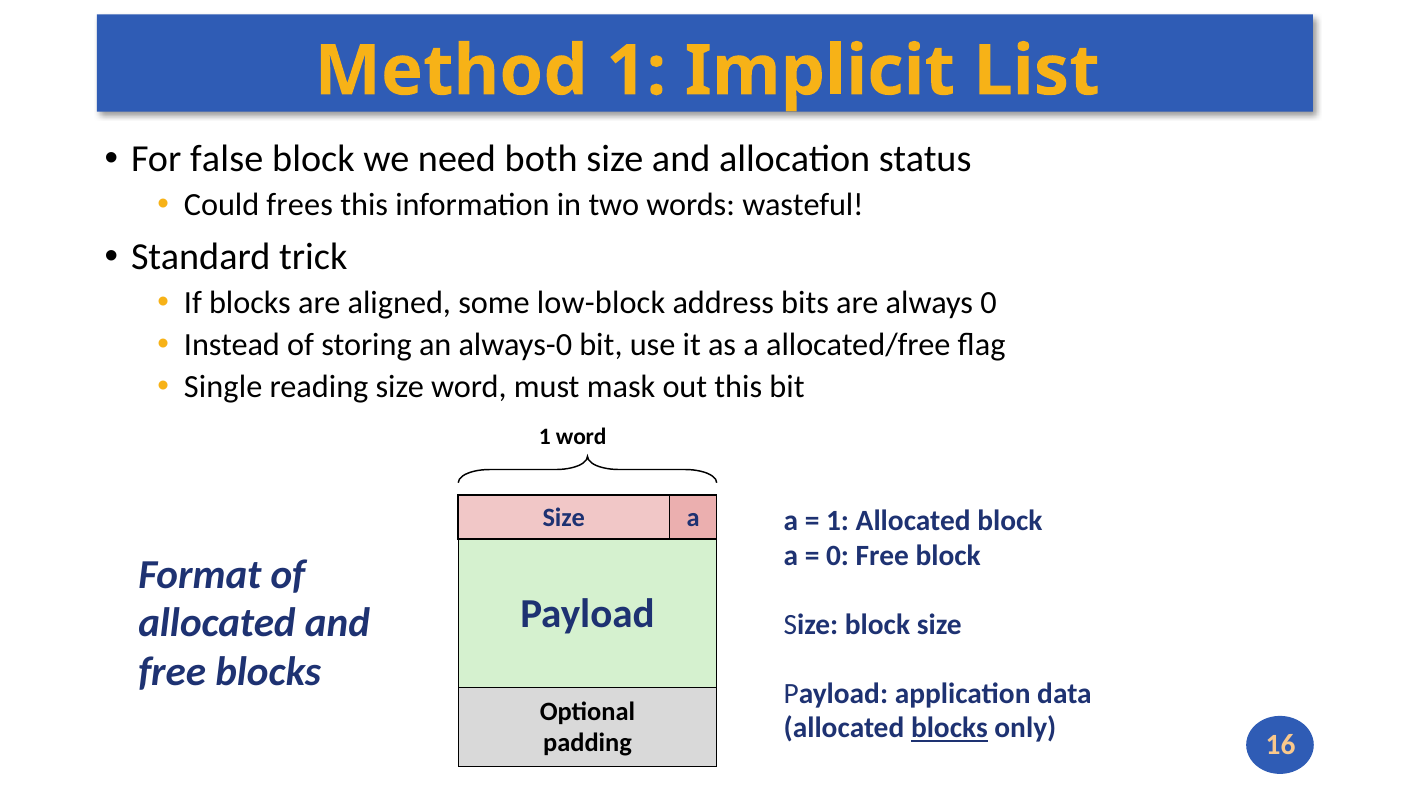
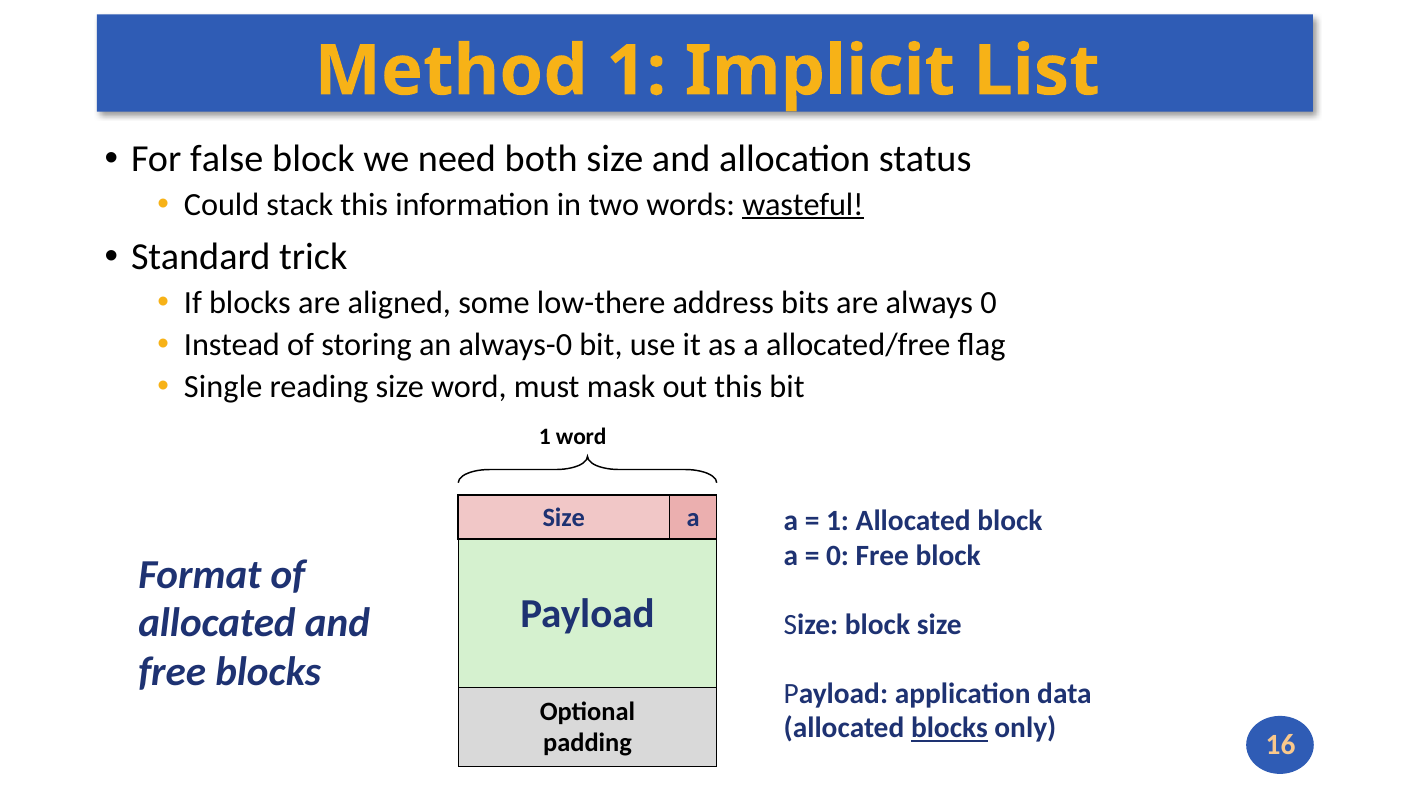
frees: frees -> stack
wasteful underline: none -> present
low-block: low-block -> low-there
